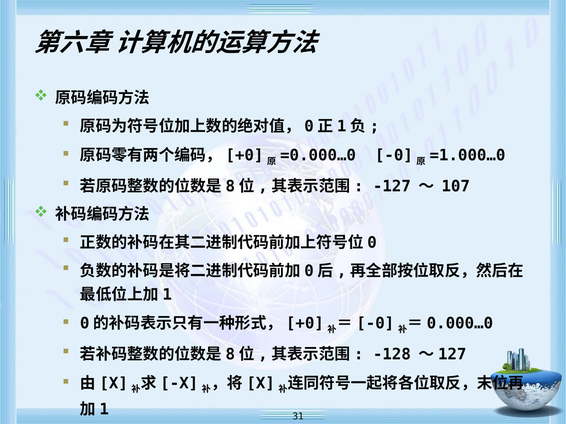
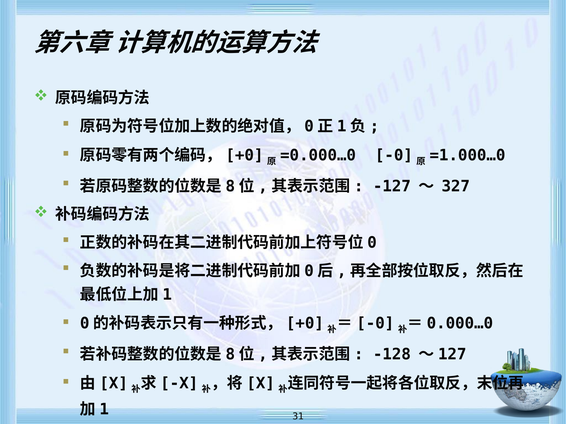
107: 107 -> 327
